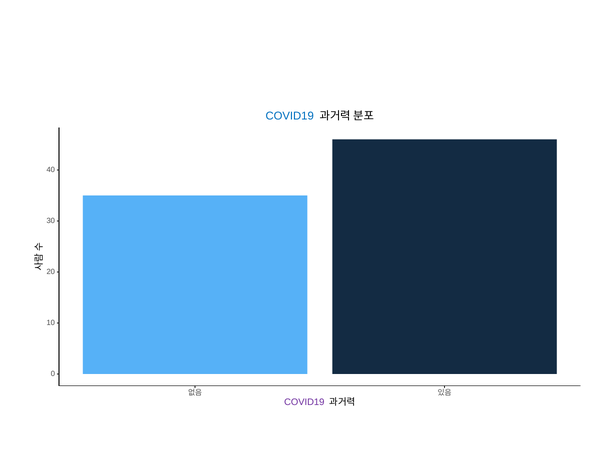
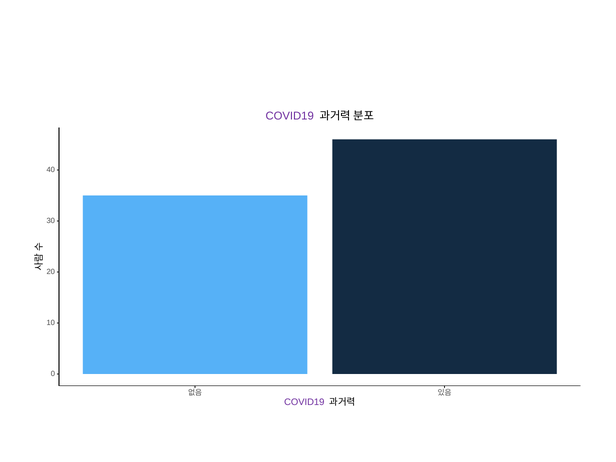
COVID19 at (290, 116) colour: blue -> purple
